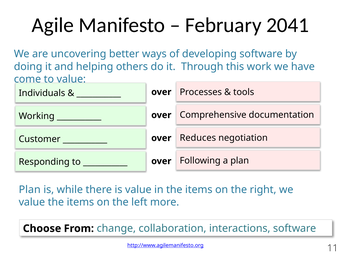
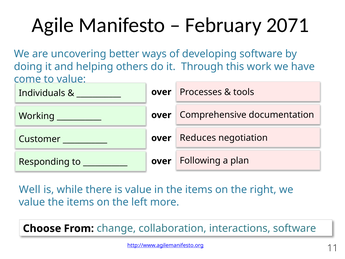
2041: 2041 -> 2071
Plan at (30, 189): Plan -> Well
